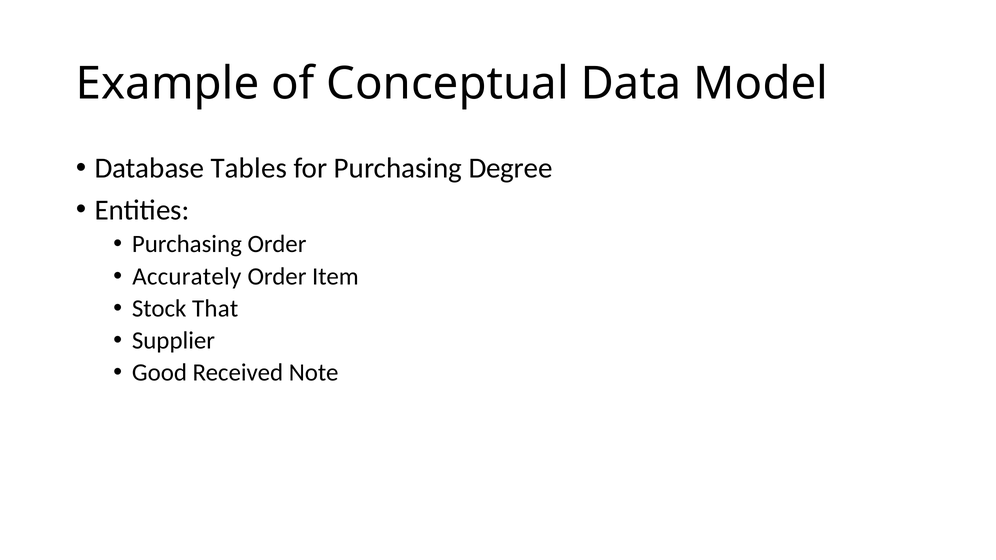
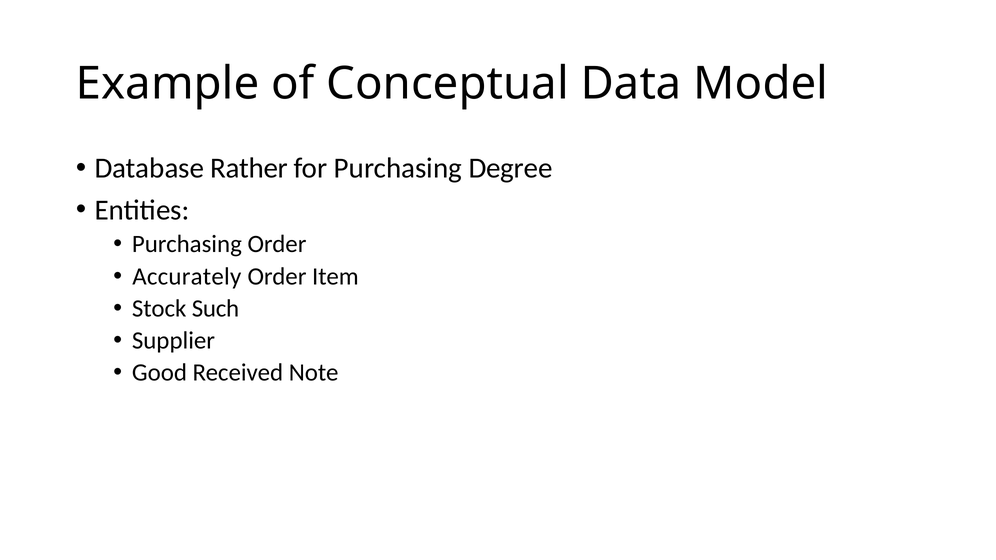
Tables: Tables -> Rather
That: That -> Such
